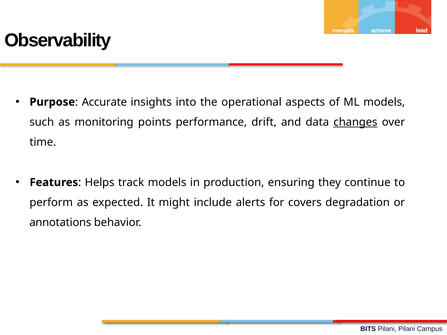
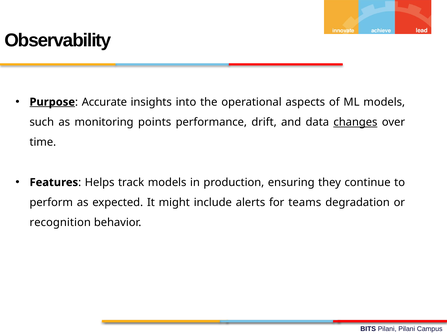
Purpose underline: none -> present
covers: covers -> teams
annotations: annotations -> recognition
